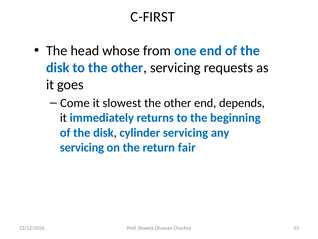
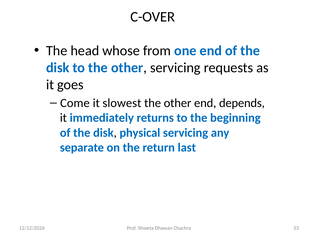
C-FIRST: C-FIRST -> C-OVER
cylinder: cylinder -> physical
servicing at (82, 147): servicing -> separate
fair: fair -> last
